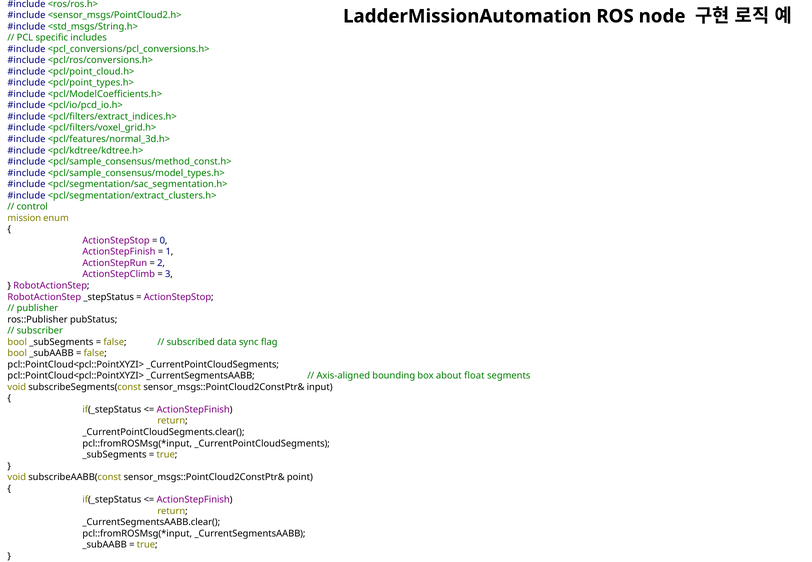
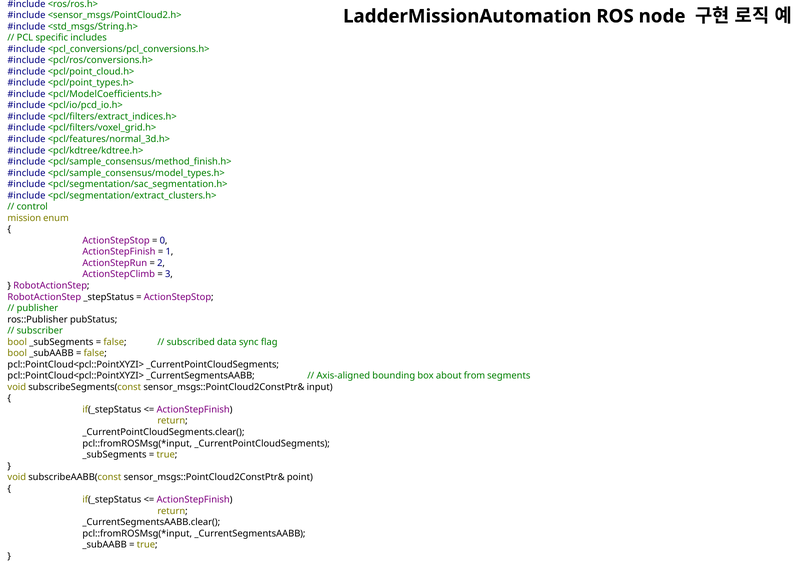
<pcl/sample_consensus/method_const.h>: <pcl/sample_consensus/method_const.h> -> <pcl/sample_consensus/method_finish.h>
float: float -> from
